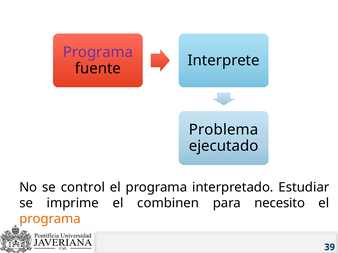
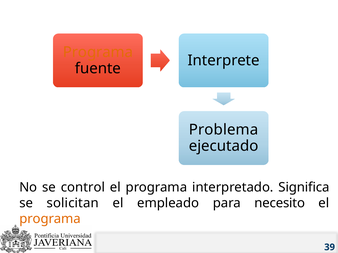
Programa at (98, 52) colour: purple -> orange
Estudiar: Estudiar -> Significa
imprime: imprime -> solicitan
combinen: combinen -> empleado
